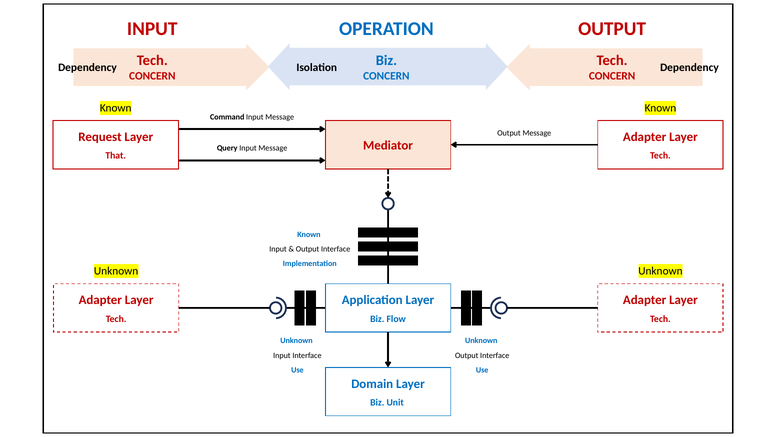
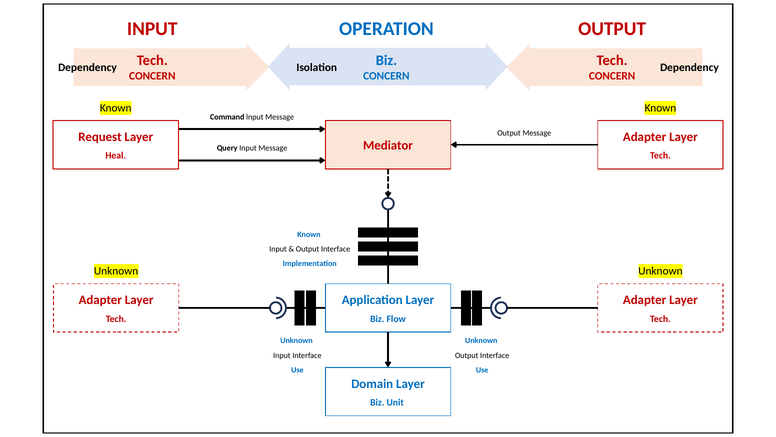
That: That -> Heal
